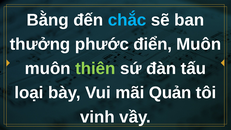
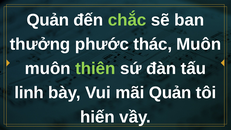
Bằng at (48, 20): Bằng -> Quản
chắc colour: light blue -> light green
điển: điển -> thác
loại: loại -> linh
vinh: vinh -> hiến
